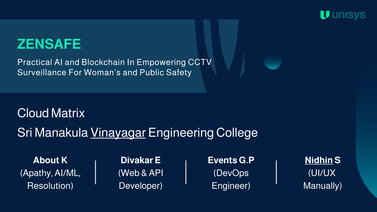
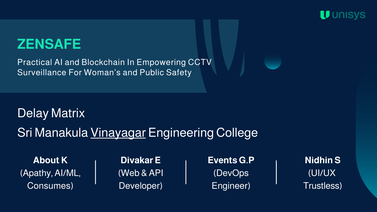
Cloud: Cloud -> Delay
Nidhin underline: present -> none
Resolution: Resolution -> Consumes
Manually: Manually -> Trustless
